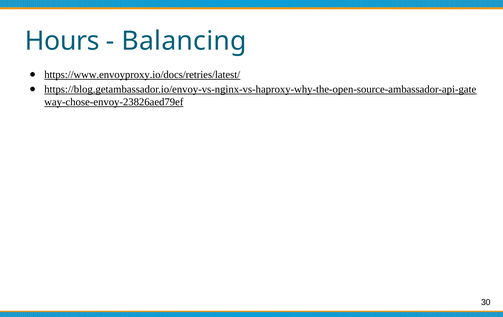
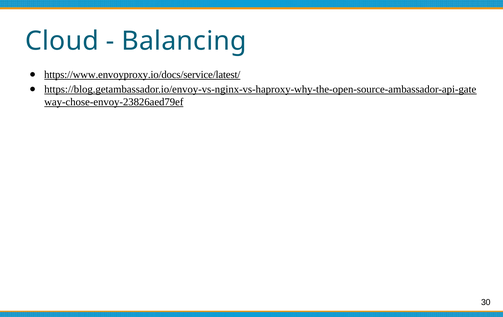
Hours: Hours -> Cloud
https://www.envoyproxy.io/docs/retries/latest/: https://www.envoyproxy.io/docs/retries/latest/ -> https://www.envoyproxy.io/docs/service/latest/
